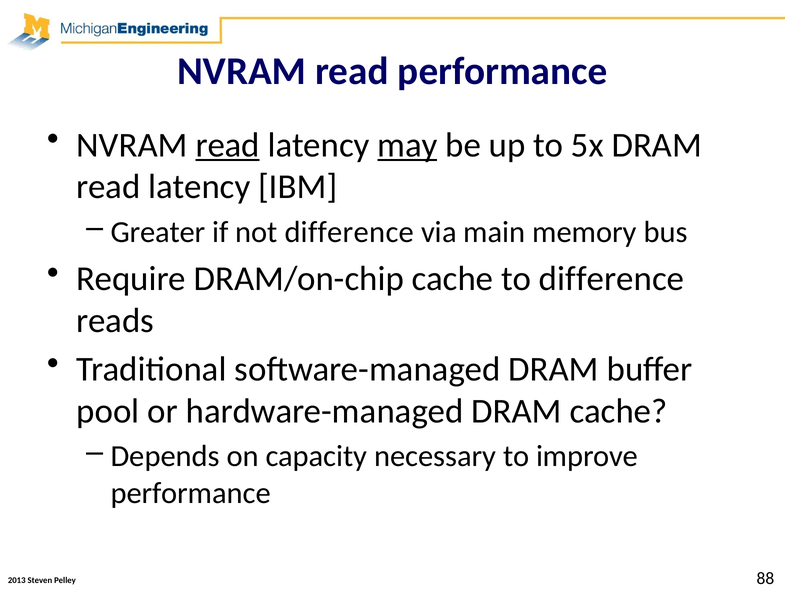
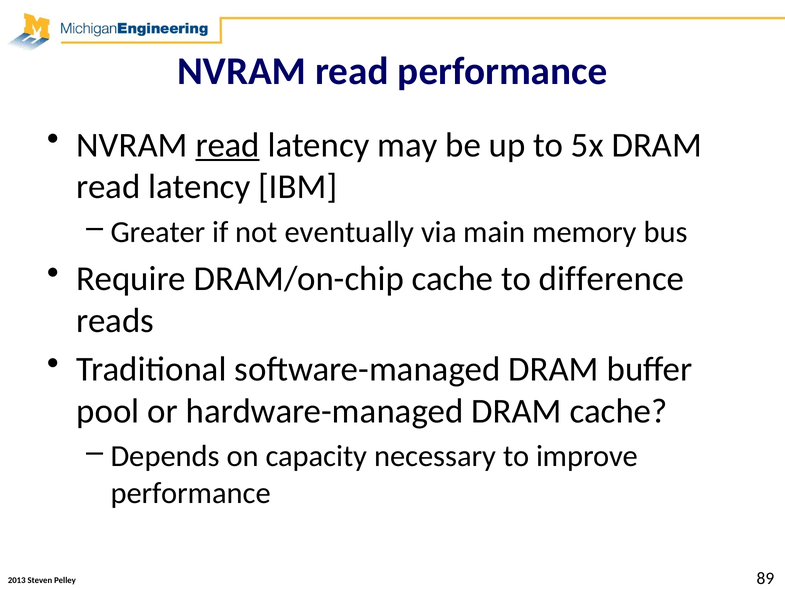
may underline: present -> none
not difference: difference -> eventually
88: 88 -> 89
